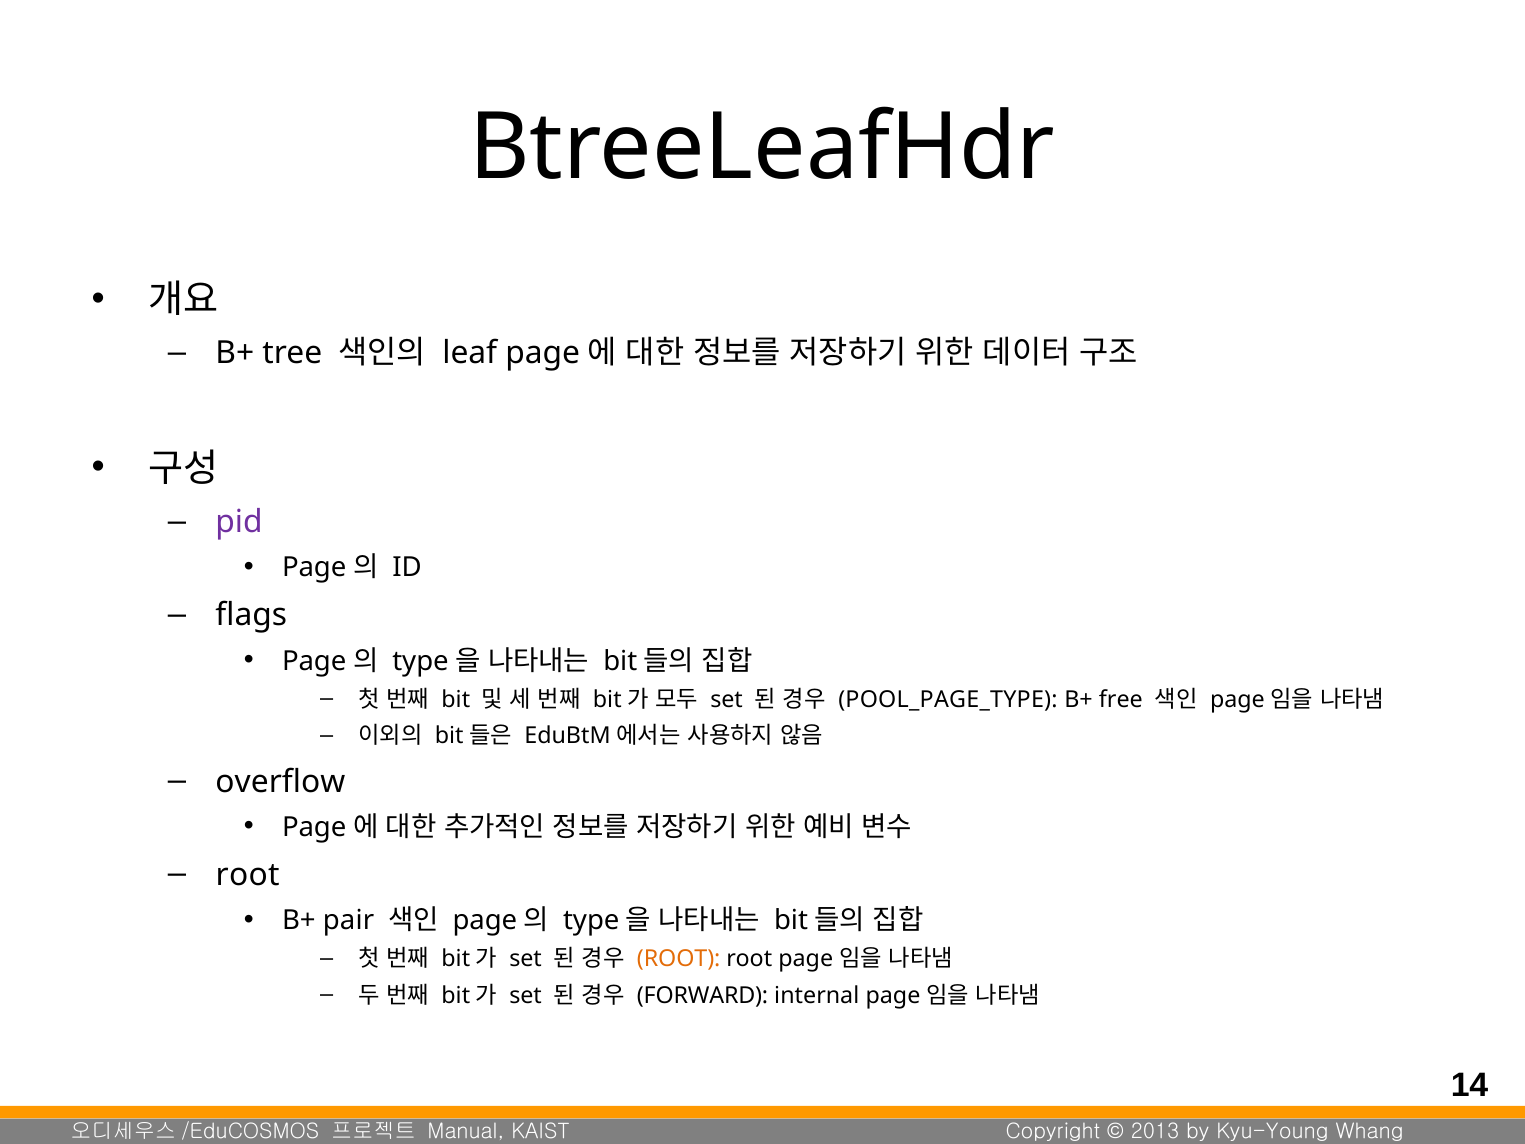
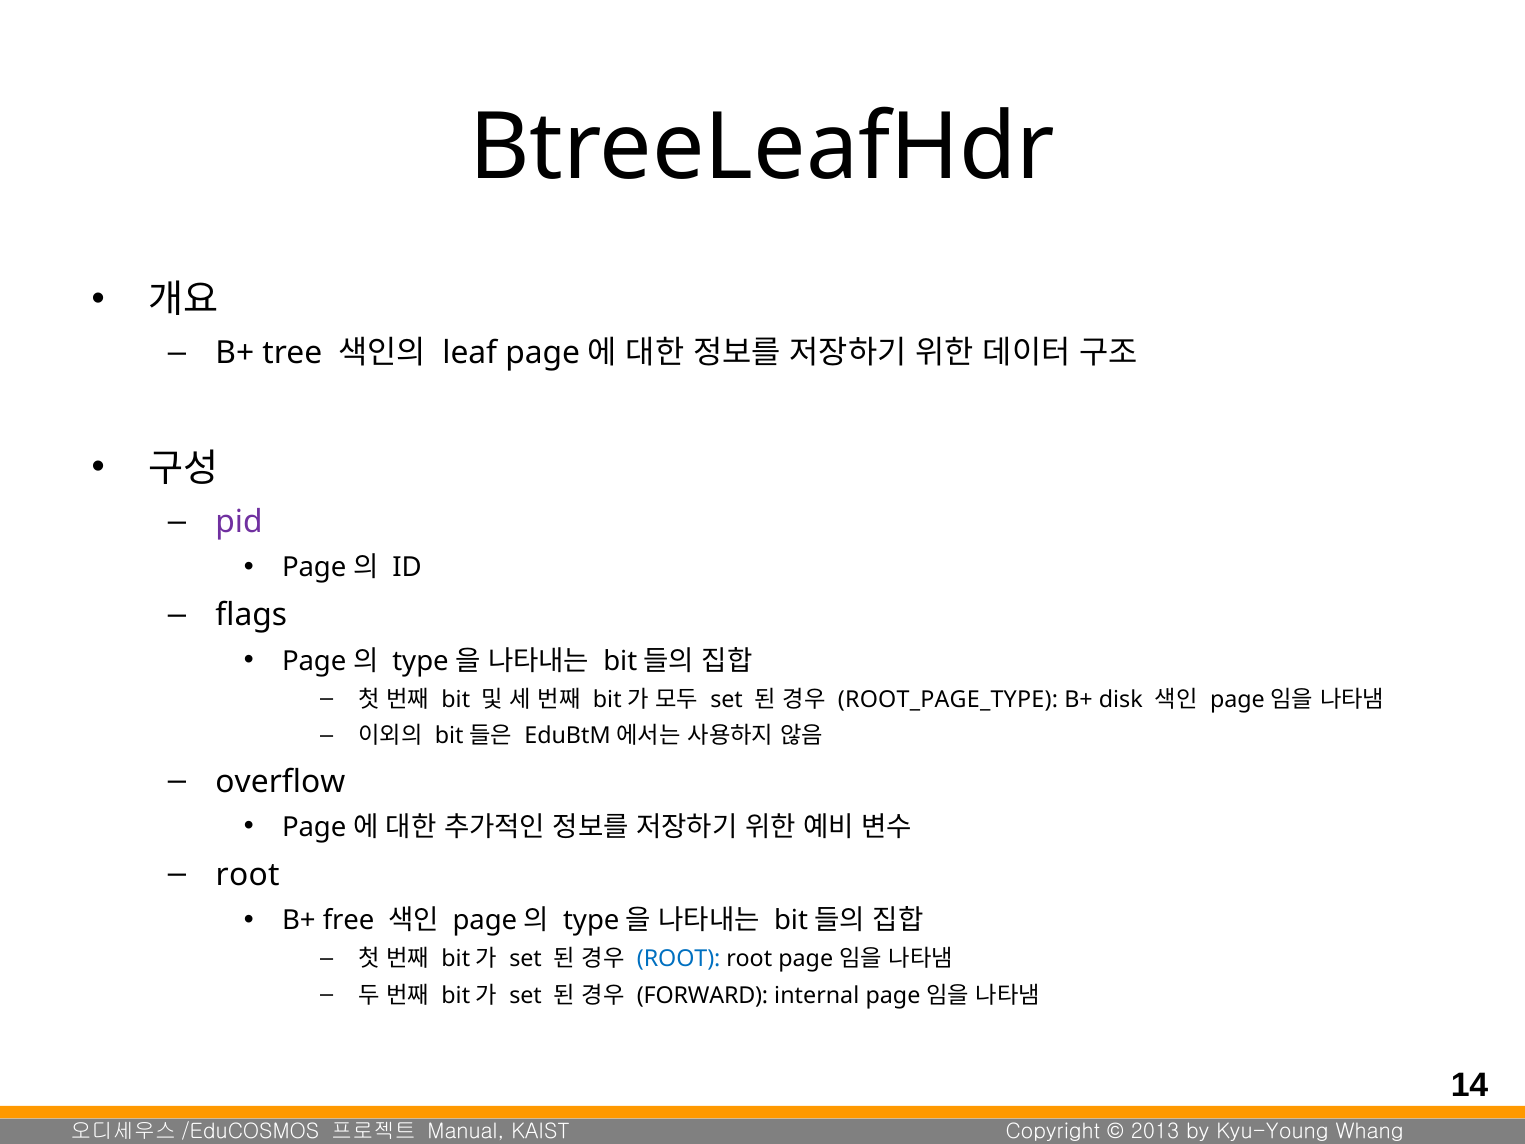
POOL_PAGE_TYPE: POOL_PAGE_TYPE -> ROOT_PAGE_TYPE
free: free -> disk
pair: pair -> free
ROOT at (679, 959) colour: orange -> blue
